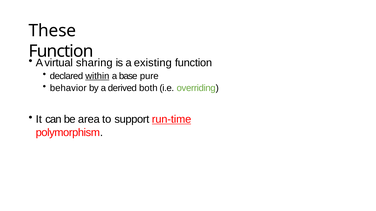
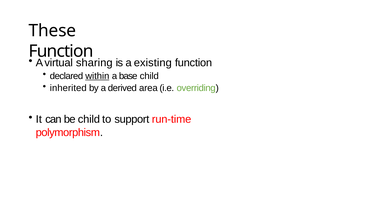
base pure: pure -> child
behavior: behavior -> inherited
both: both -> area
be area: area -> child
run-time underline: present -> none
